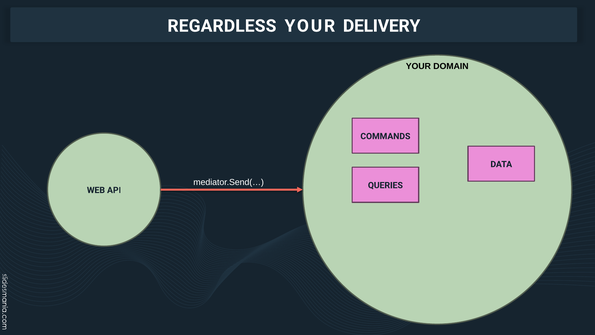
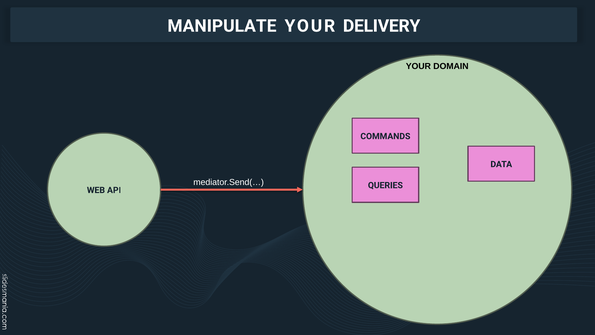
REGARDLESS: REGARDLESS -> MANIPULATE
